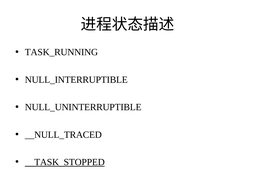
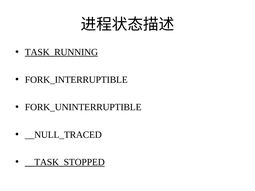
TASK_RUNNING underline: none -> present
NULL_INTERRUPTIBLE: NULL_INTERRUPTIBLE -> FORK_INTERRUPTIBLE
NULL_UNINTERRUPTIBLE: NULL_UNINTERRUPTIBLE -> FORK_UNINTERRUPTIBLE
